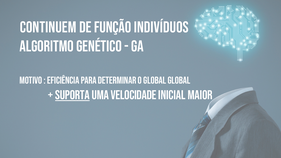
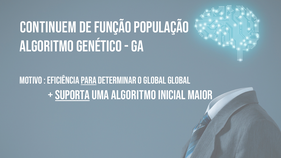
indivíduos: indivíduos -> população
para underline: none -> present
uma velocidade: velocidade -> algoritmo
